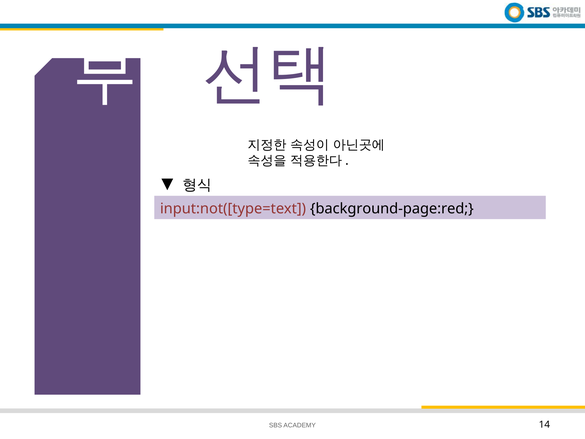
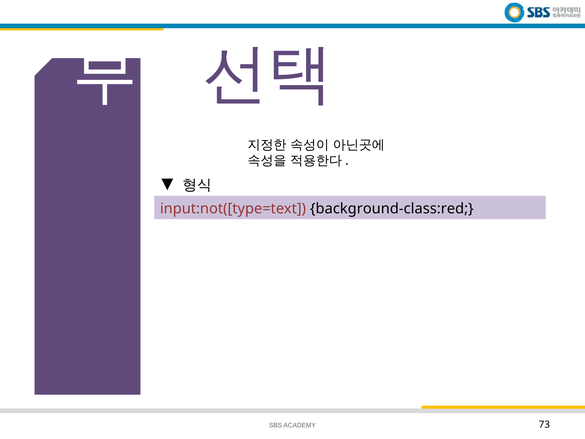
background-page:red: background-page:red -> background-class:red
14: 14 -> 73
